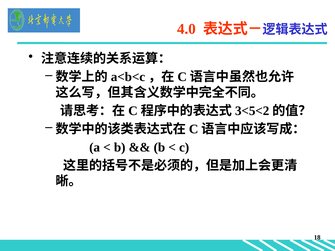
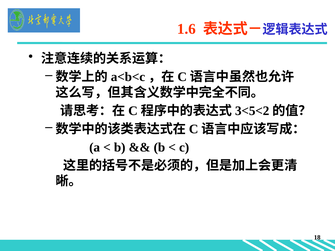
4.0: 4.0 -> 1.6
